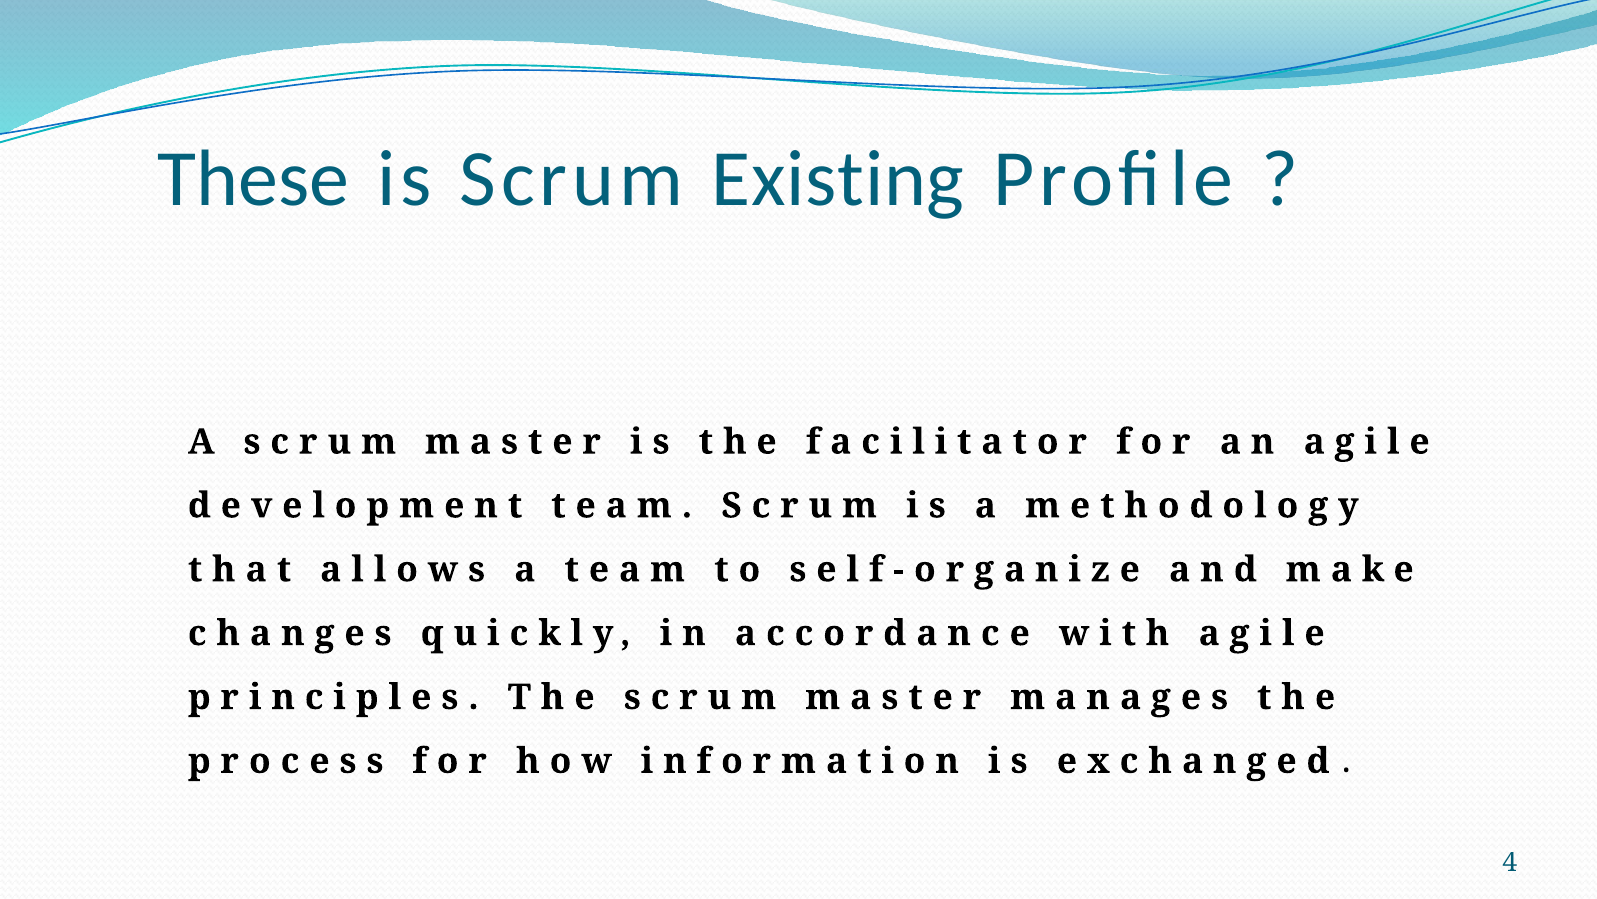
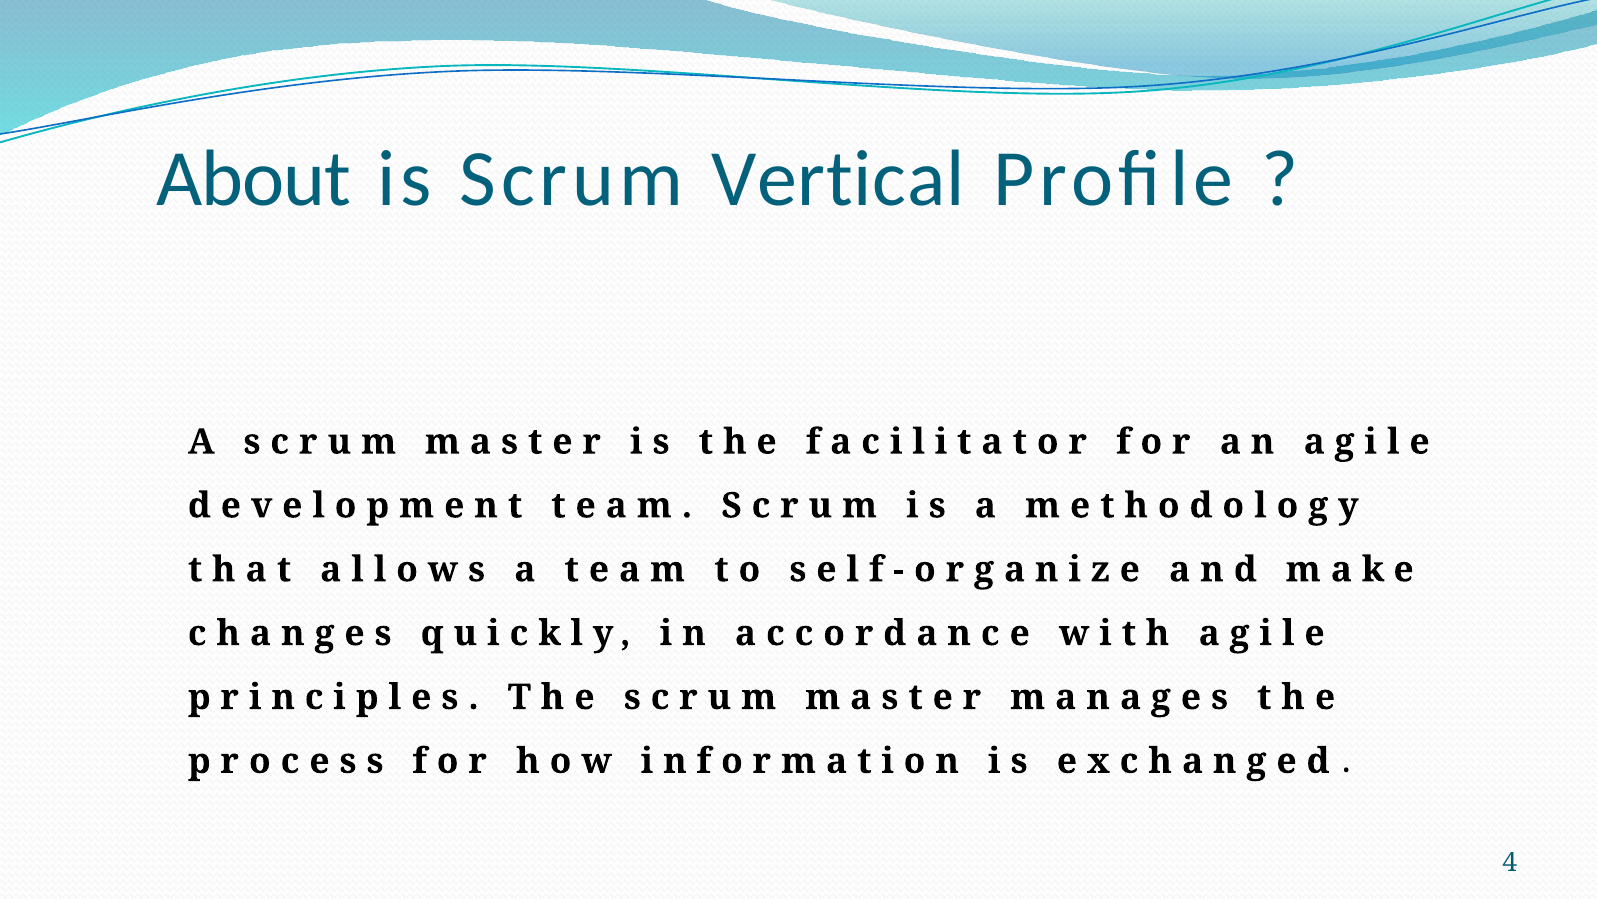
These: These -> About
Existing: Existing -> Vertical
